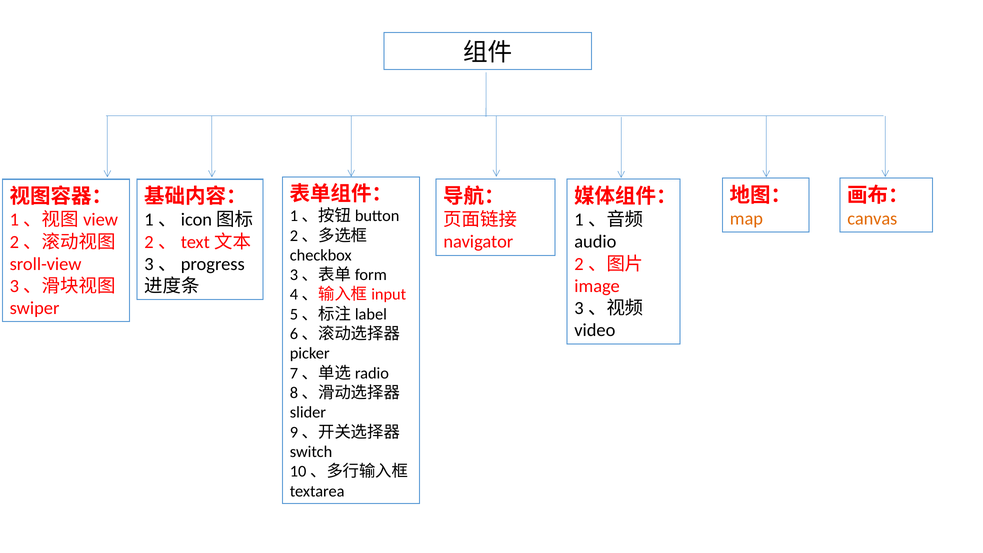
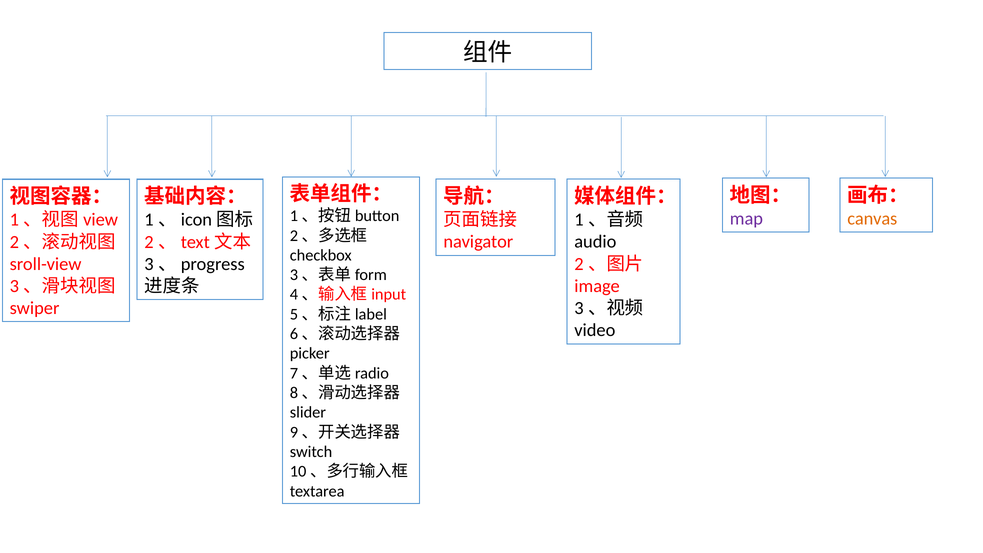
map colour: orange -> purple
